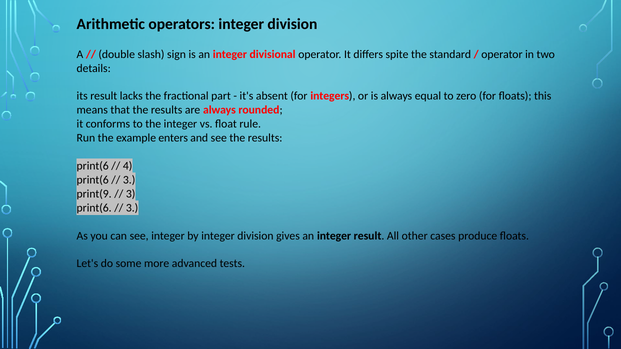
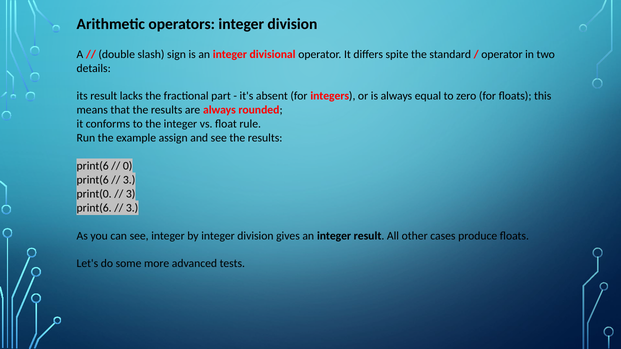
enters: enters -> assign
4: 4 -> 0
print(9: print(9 -> print(0
